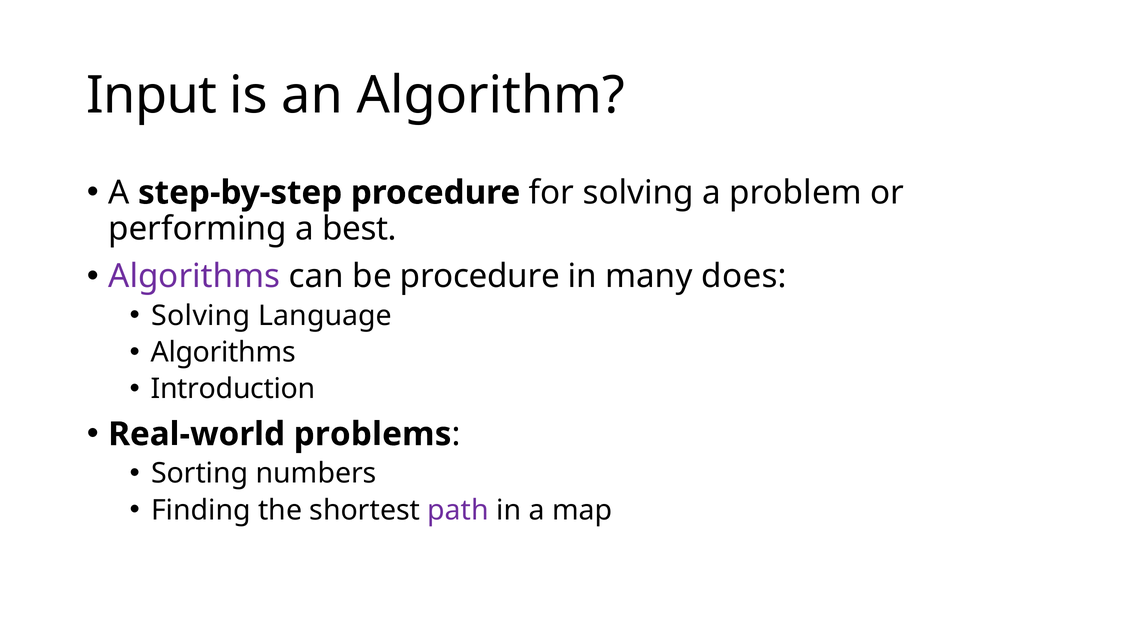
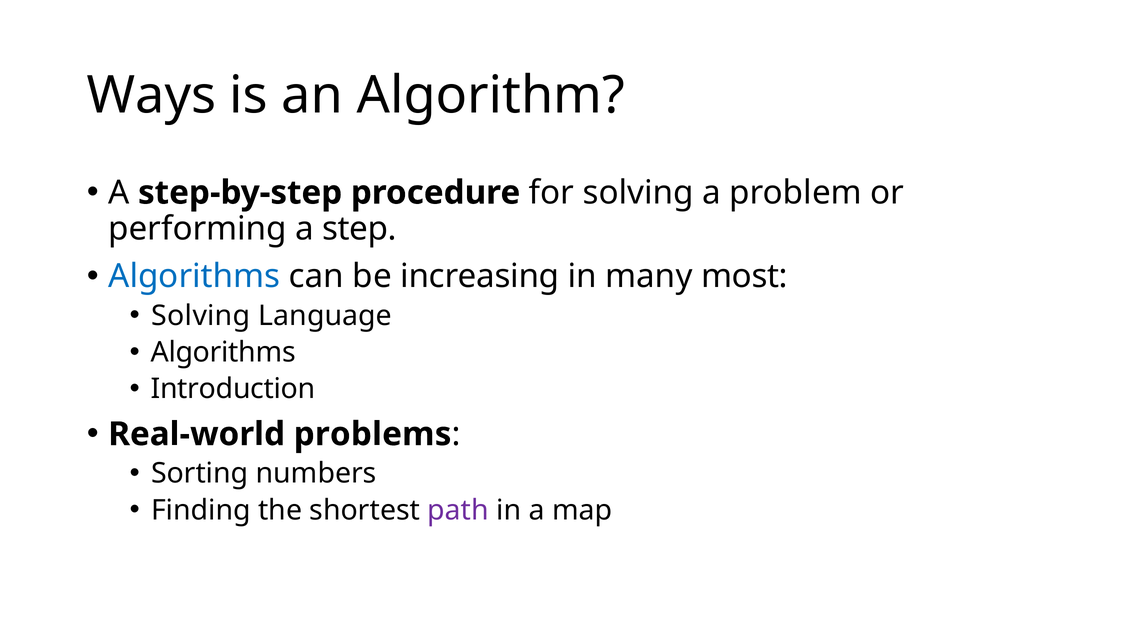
Input: Input -> Ways
best: best -> step
Algorithms at (194, 276) colour: purple -> blue
be procedure: procedure -> increasing
does: does -> most
